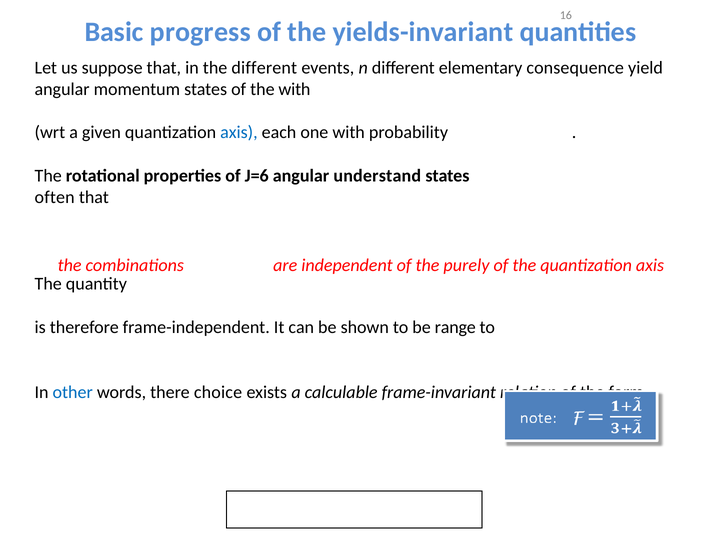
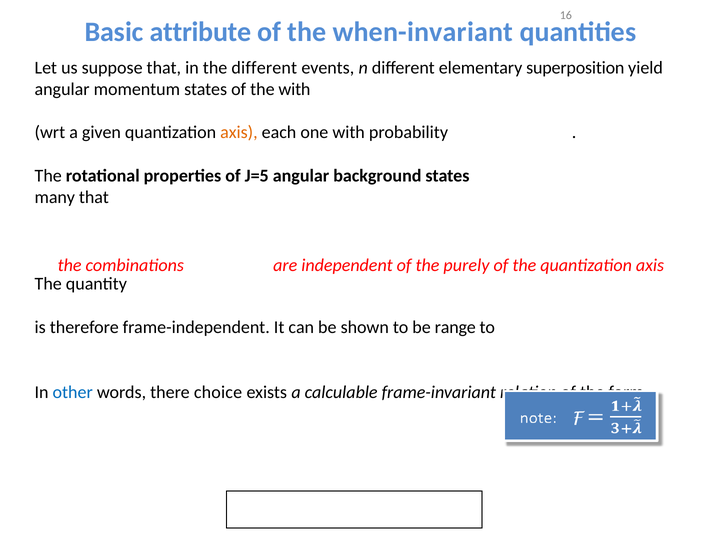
progress: progress -> attribute
yields-invariant: yields-invariant -> when-invariant
consequence: consequence -> superposition
axis at (239, 132) colour: blue -> orange
J=6: J=6 -> J=5
understand: understand -> background
often: often -> many
